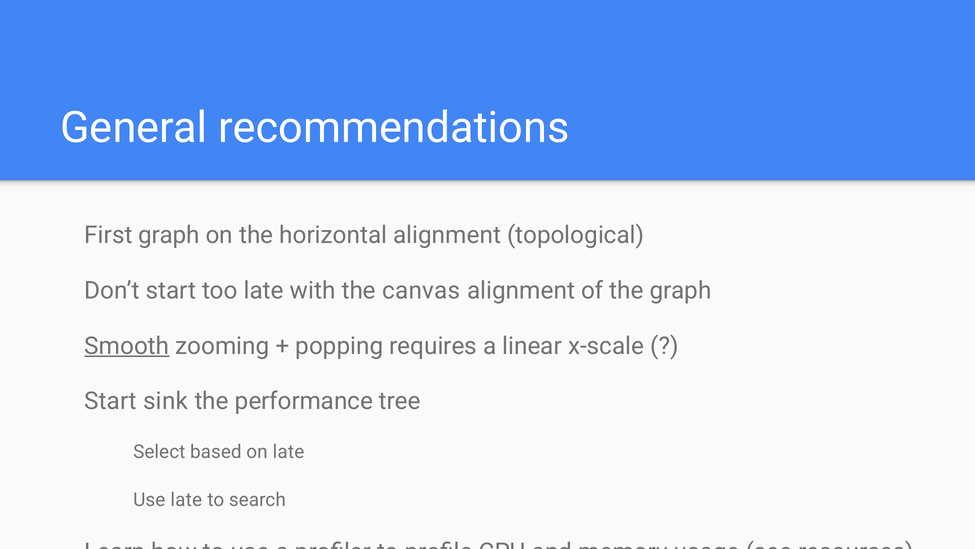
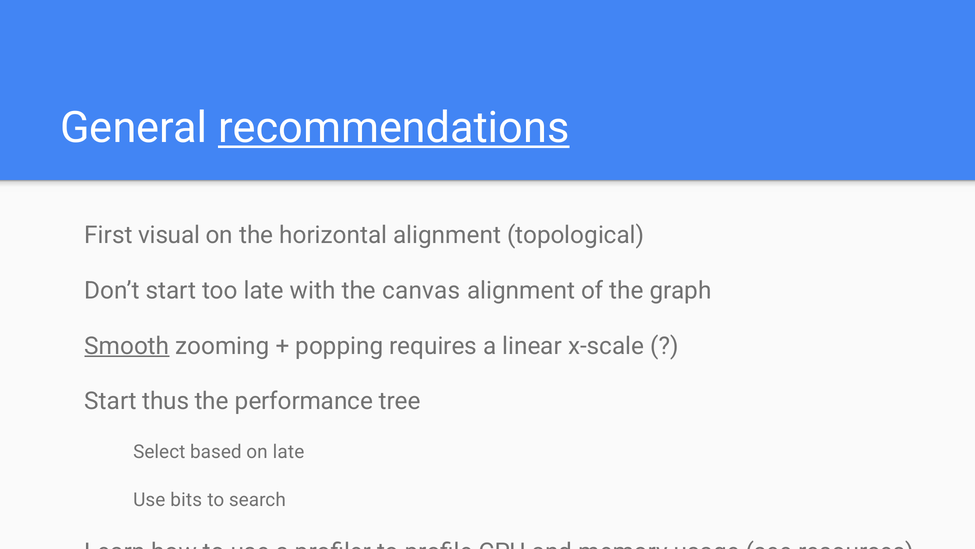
recommendations underline: none -> present
First graph: graph -> visual
sink: sink -> thus
Use late: late -> bits
